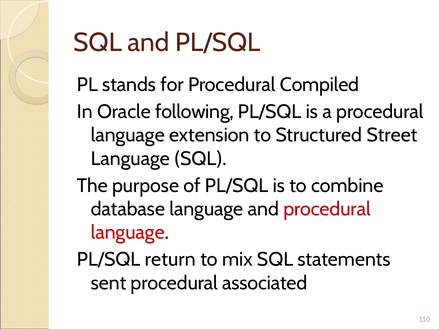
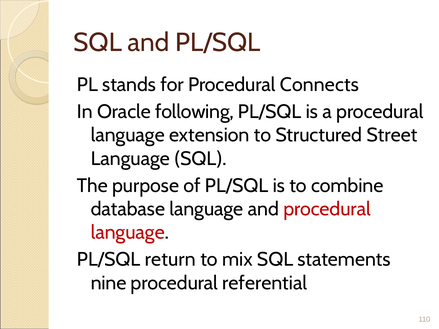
Compiled: Compiled -> Connects
sent: sent -> nine
associated: associated -> referential
